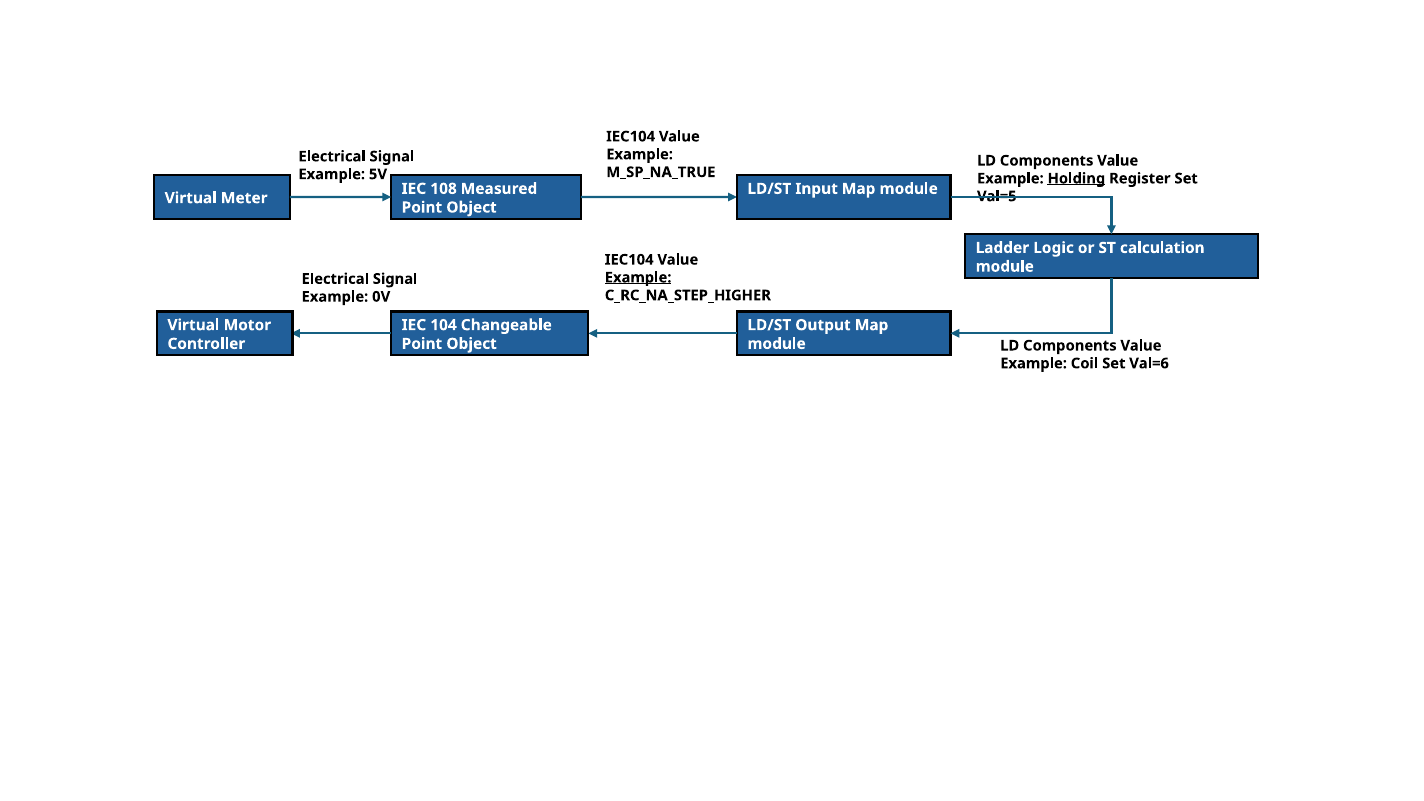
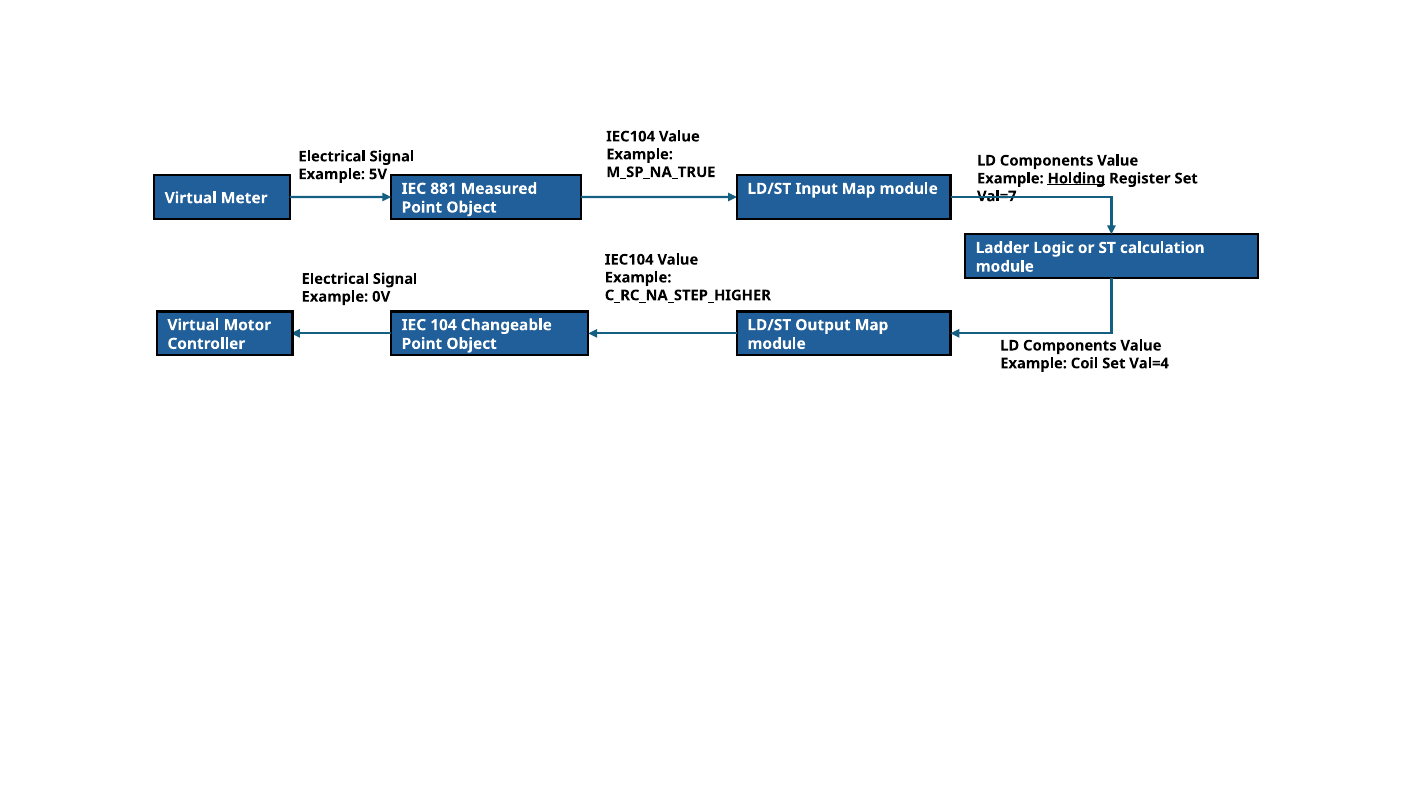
108: 108 -> 881
Val=5: Val=5 -> Val=7
Example at (638, 278) underline: present -> none
Val=6: Val=6 -> Val=4
